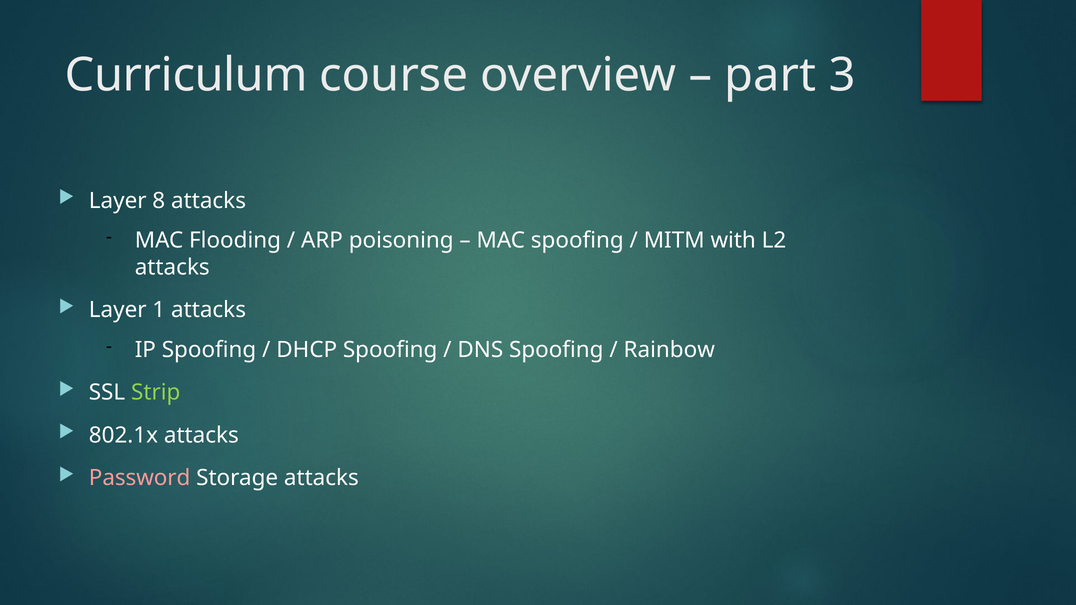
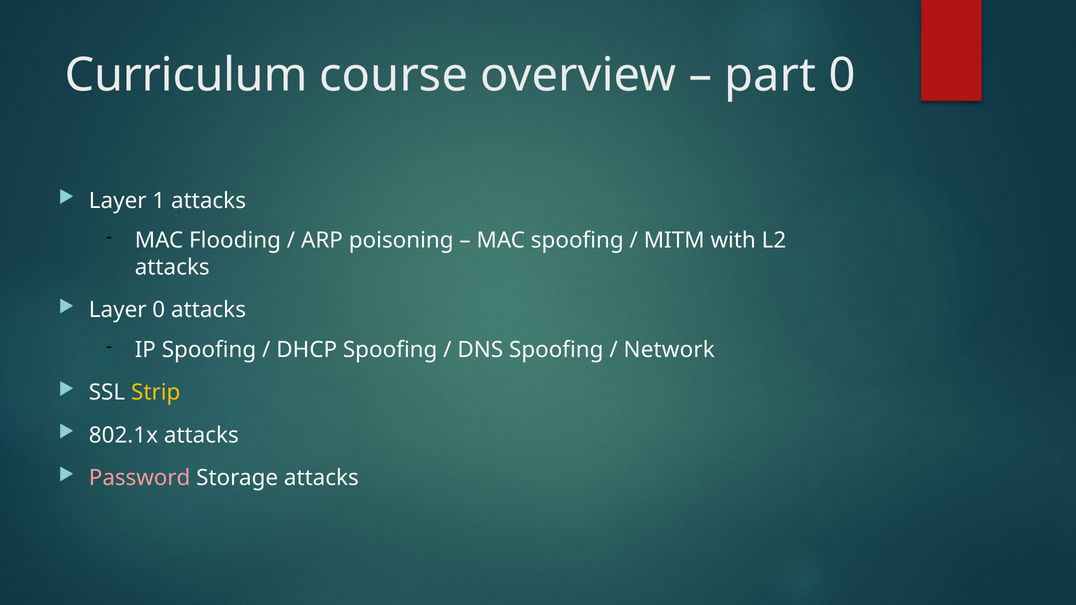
part 3: 3 -> 0
8: 8 -> 1
Layer 1: 1 -> 0
Rainbow: Rainbow -> Network
Strip colour: light green -> yellow
